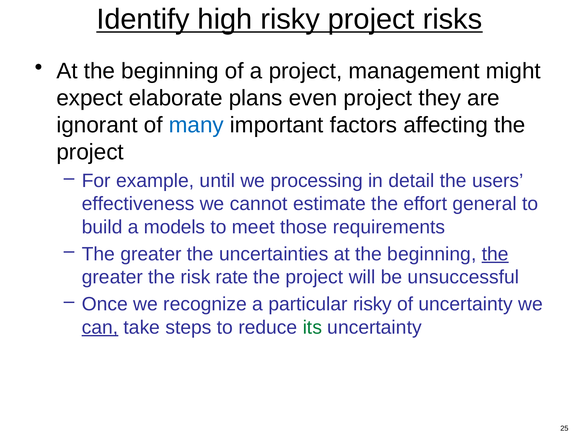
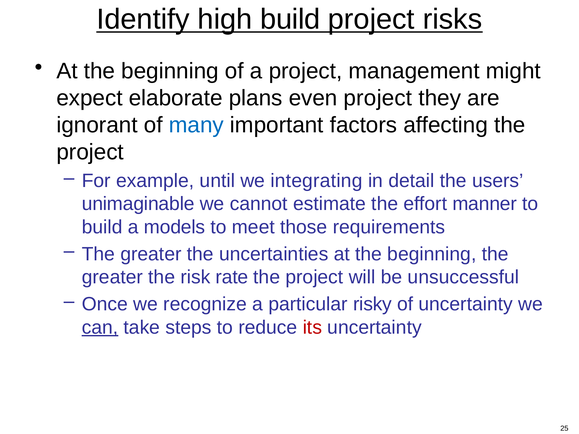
high risky: risky -> build
processing: processing -> integrating
effectiveness: effectiveness -> unimaginable
general: general -> manner
the at (495, 254) underline: present -> none
its colour: green -> red
